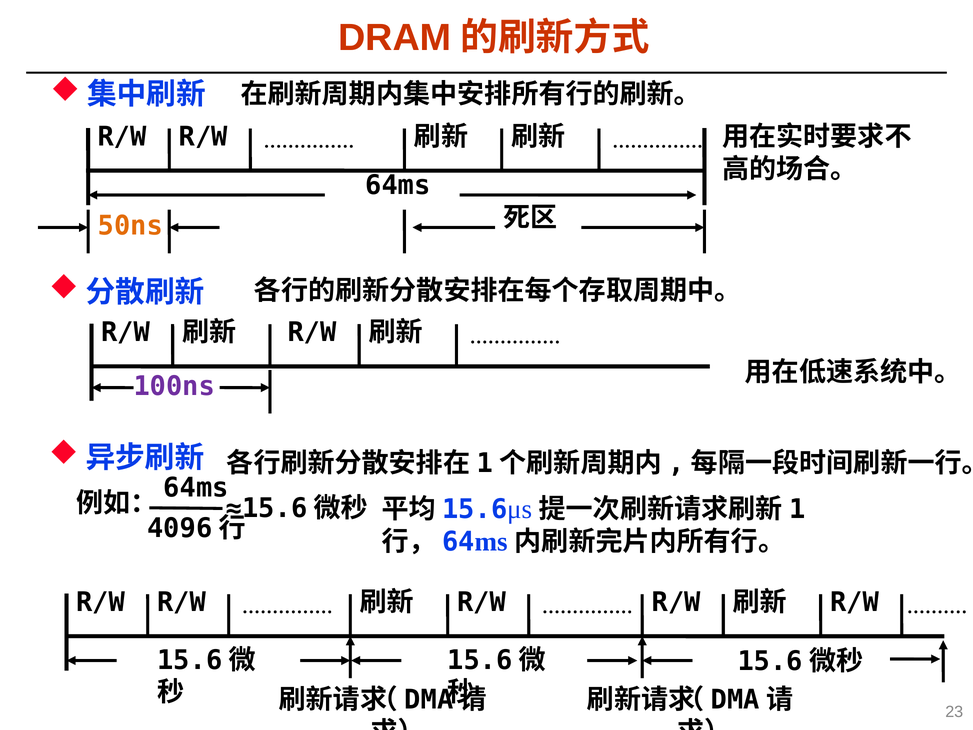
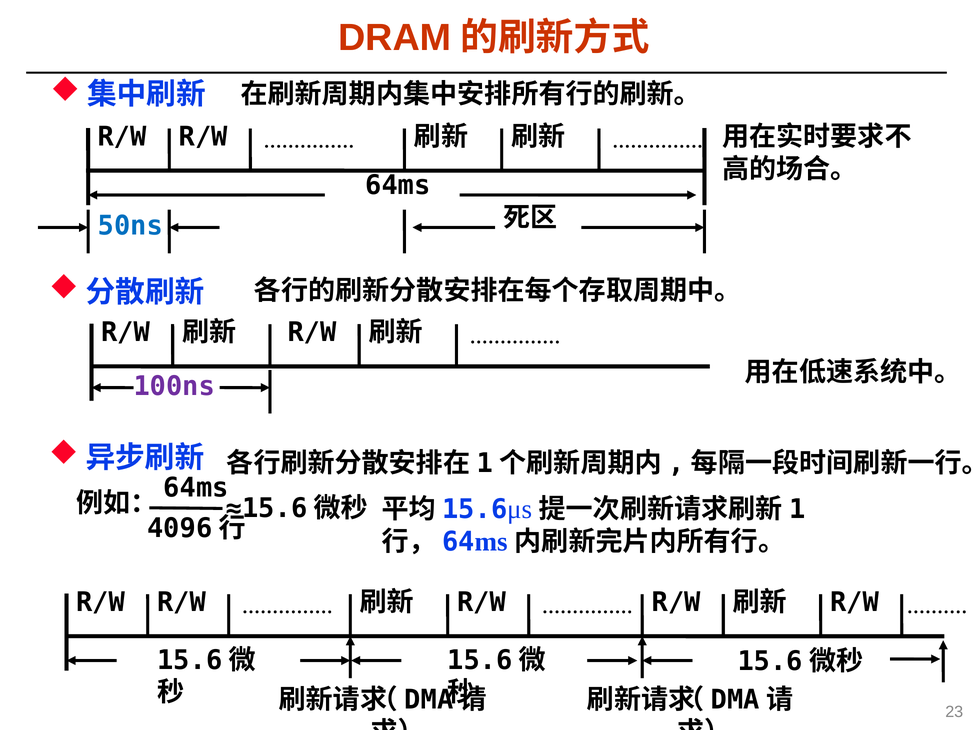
50ns colour: orange -> blue
